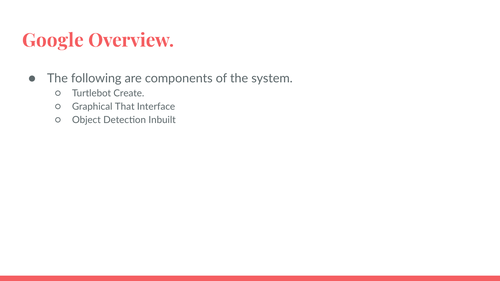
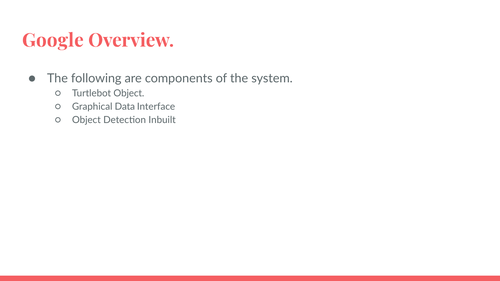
Turtlebot Create: Create -> Object
That: That -> Data
